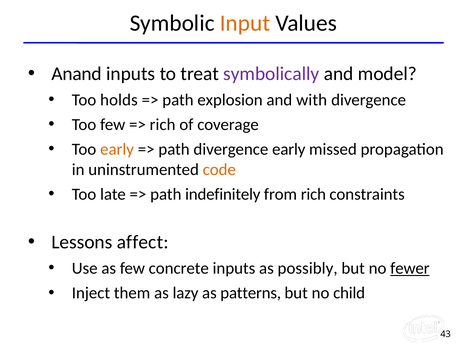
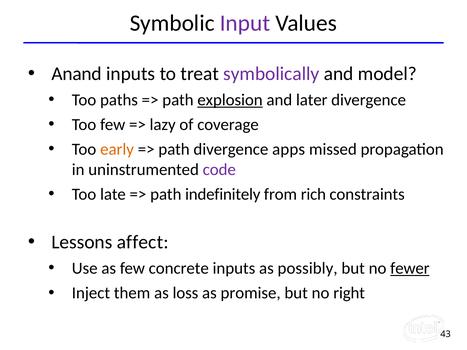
Input colour: orange -> purple
holds: holds -> paths
explosion underline: none -> present
with: with -> later
rich at (163, 125): rich -> lazy
divergence early: early -> apps
code colour: orange -> purple
lazy: lazy -> loss
patterns: patterns -> promise
child: child -> right
